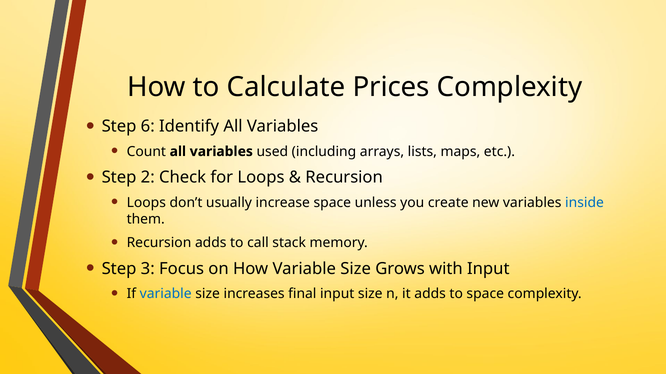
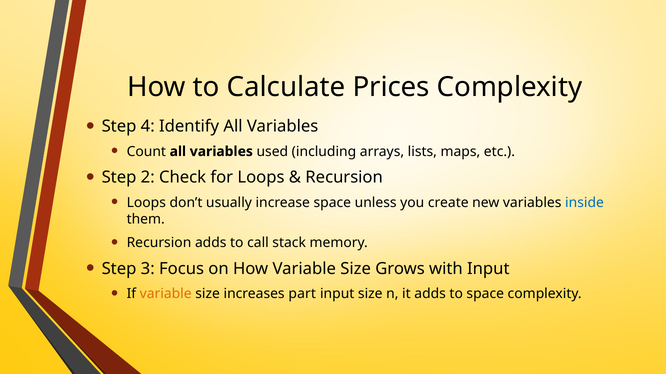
6: 6 -> 4
variable at (166, 294) colour: blue -> orange
final: final -> part
